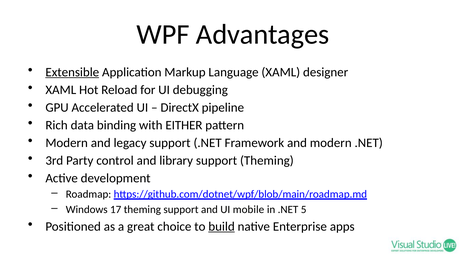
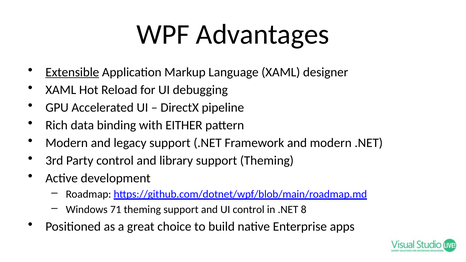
17: 17 -> 71
UI mobile: mobile -> control
5: 5 -> 8
build underline: present -> none
